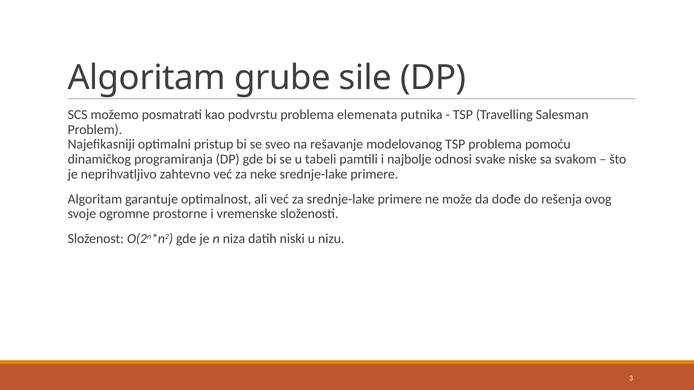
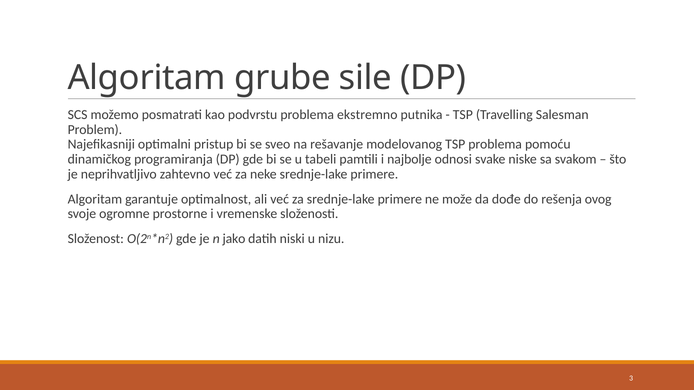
elemenata: elemenata -> ekstremno
niza: niza -> jako
